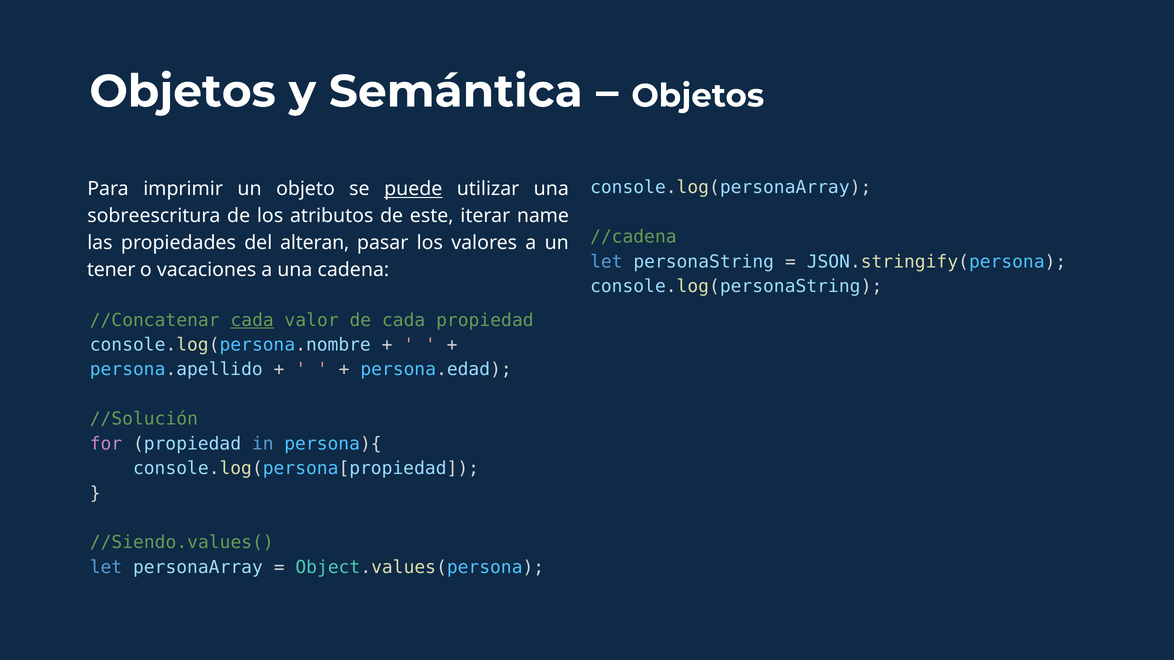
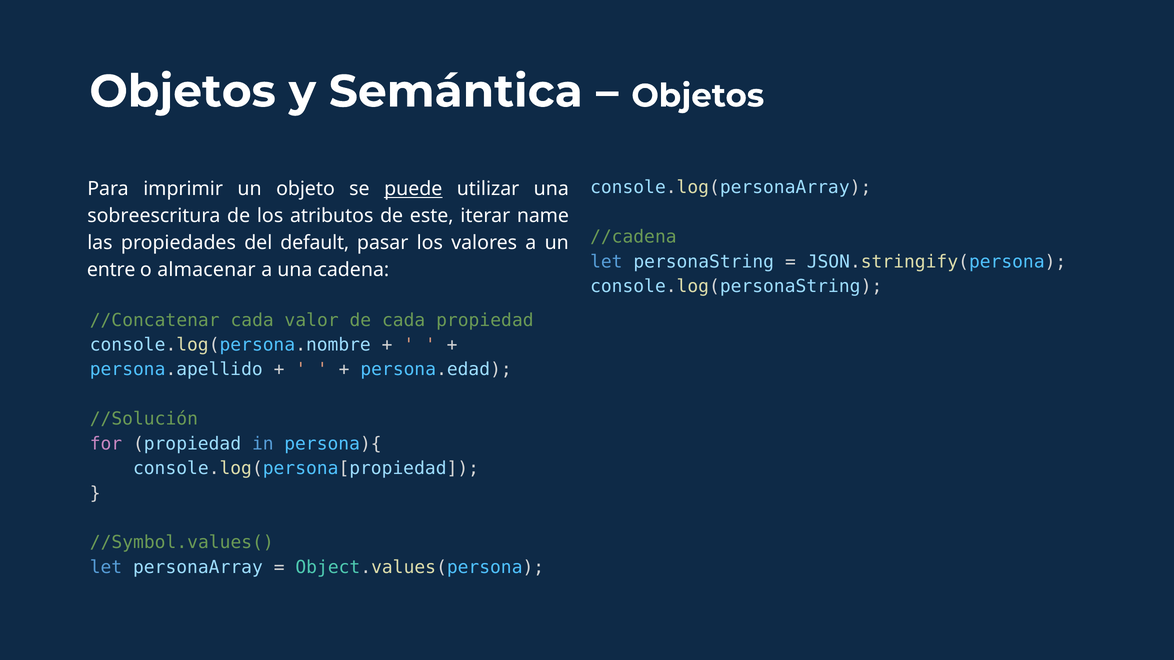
alteran: alteran -> default
tener: tener -> entre
vacaciones: vacaciones -> almacenar
cada at (252, 320) underline: present -> none
//Siendo.values(: //Siendo.values( -> //Symbol.values(
